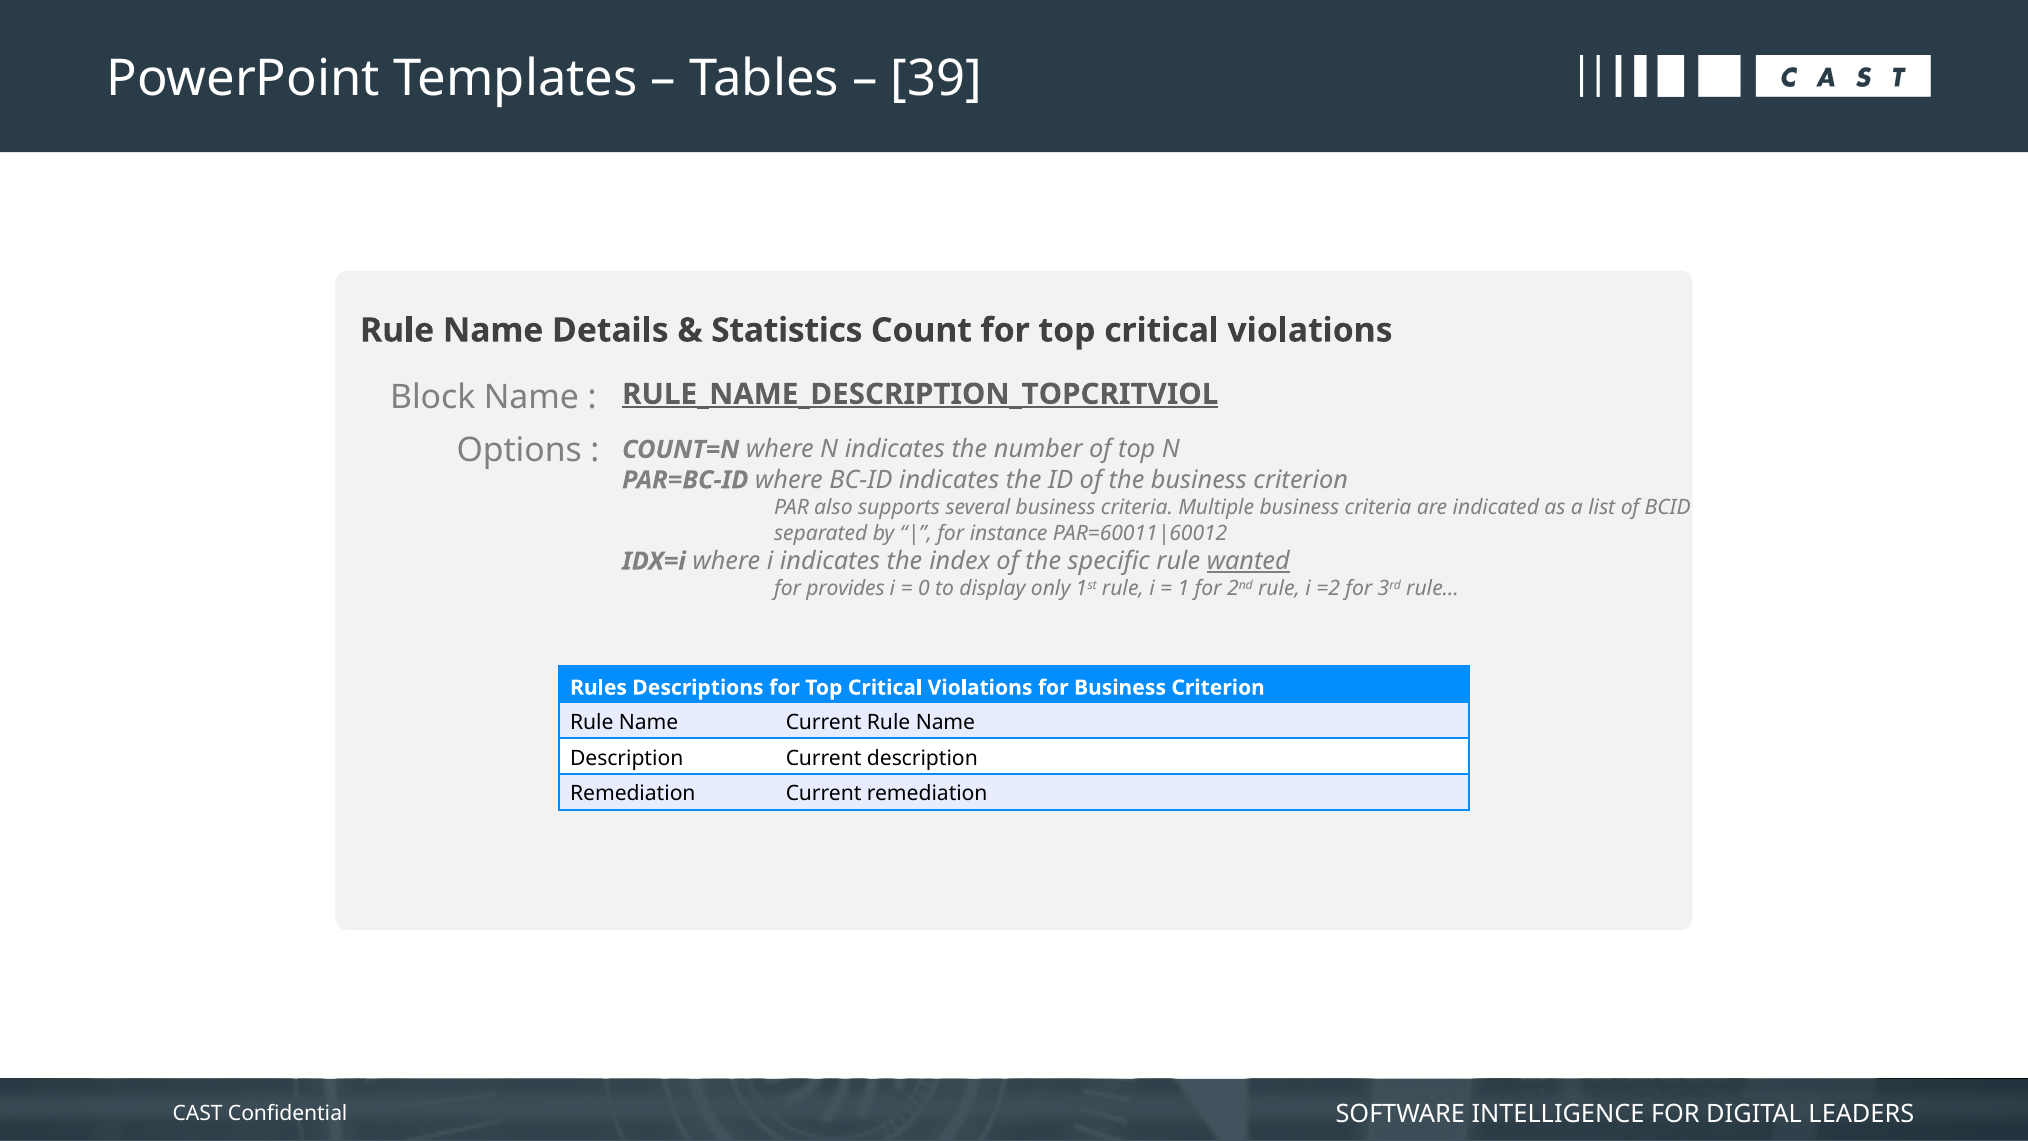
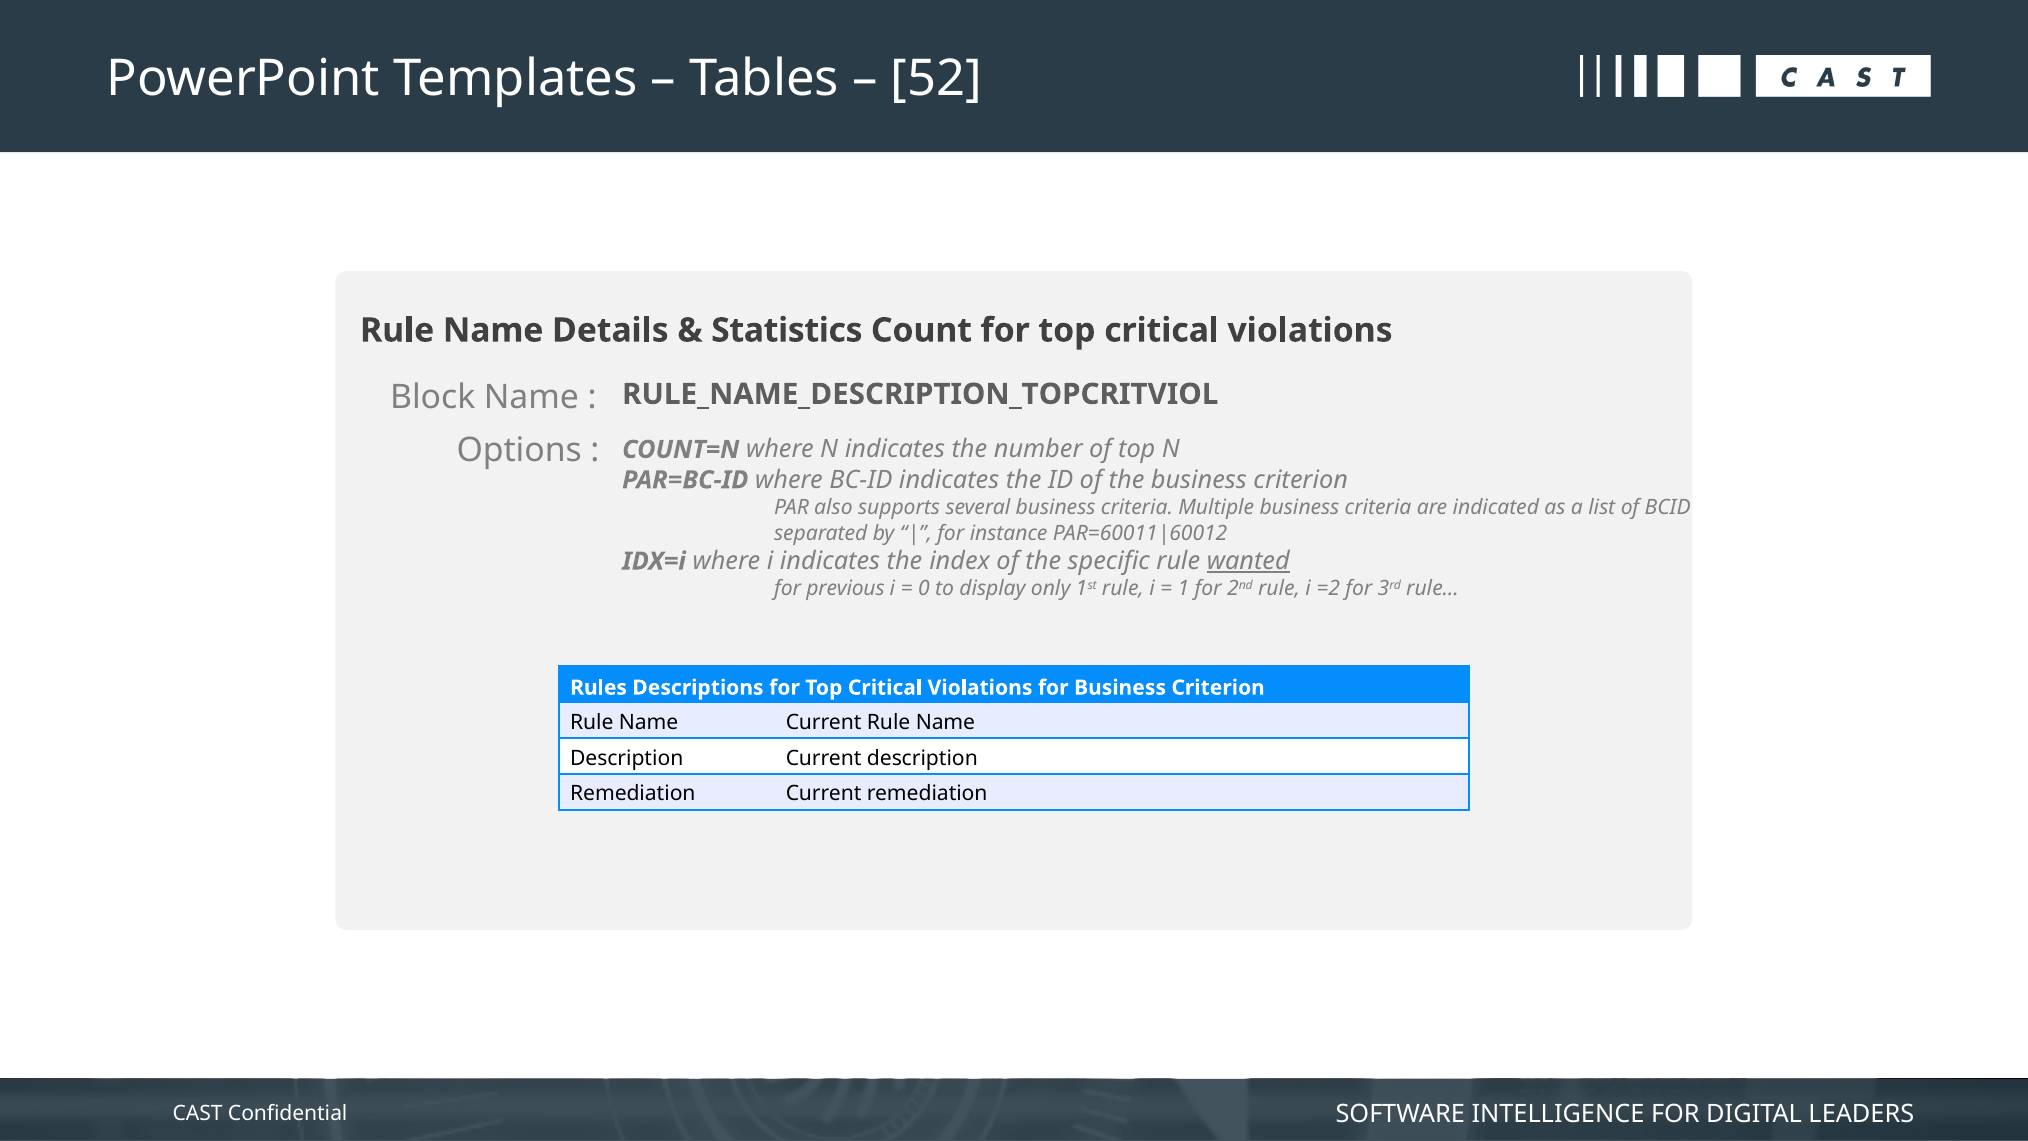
39: 39 -> 52
RULE_NAME_DESCRIPTION_TOPCRITVIOL underline: present -> none
provides: provides -> previous
